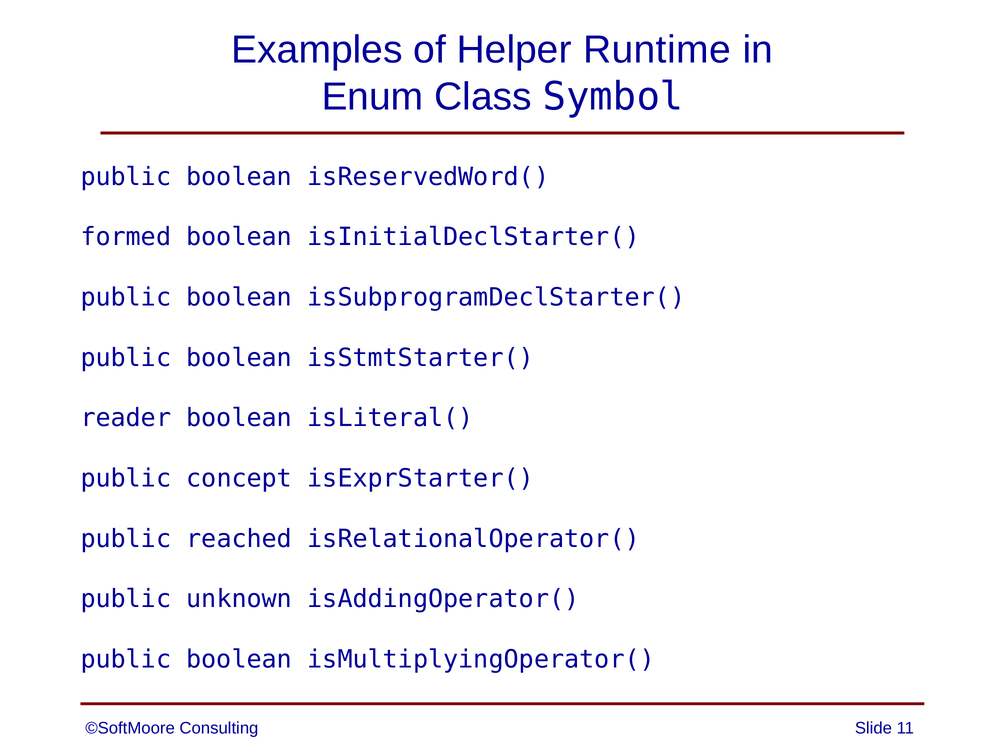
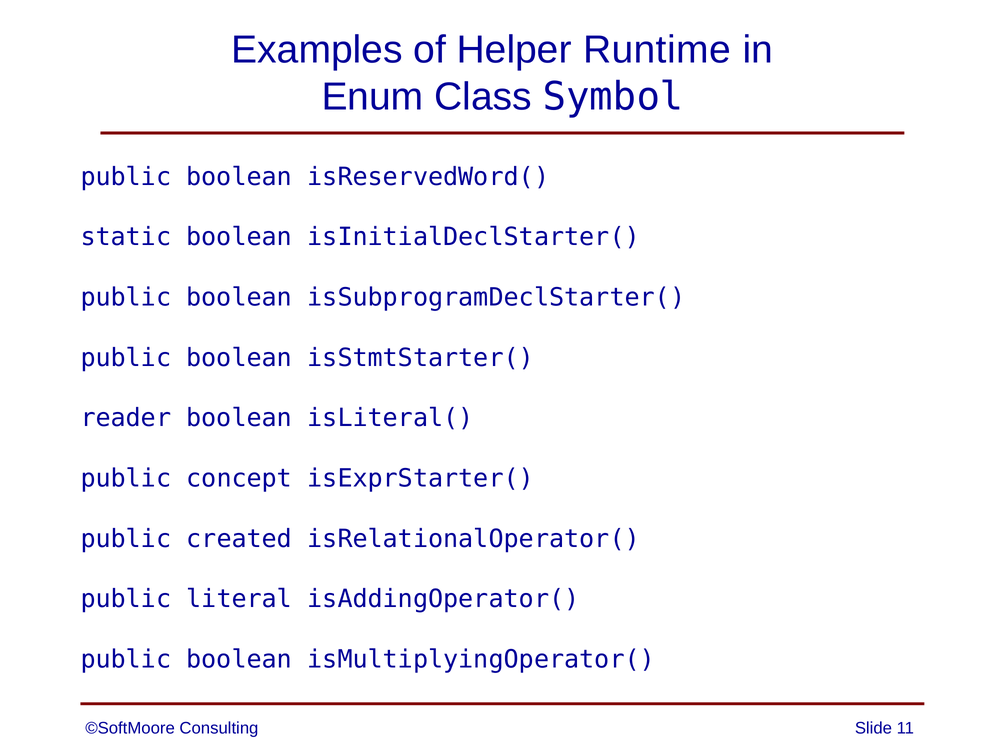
formed: formed -> static
reached: reached -> created
unknown: unknown -> literal
